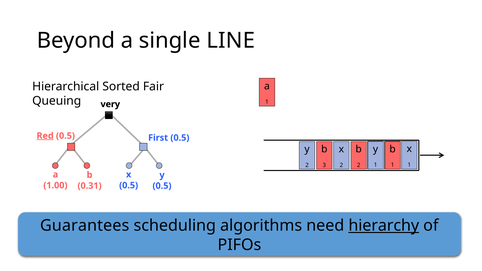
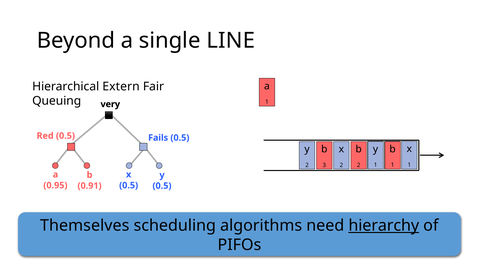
Sorted: Sorted -> Extern
Red underline: present -> none
First: First -> Fails
1.00: 1.00 -> 0.95
0.31: 0.31 -> 0.91
Guarantees: Guarantees -> Themselves
